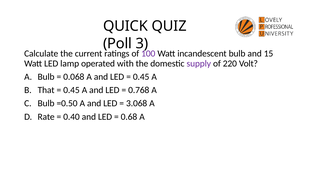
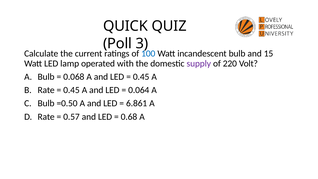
100 colour: purple -> blue
That at (46, 90): That -> Rate
0.768: 0.768 -> 0.064
3.068: 3.068 -> 6.861
0.40: 0.40 -> 0.57
